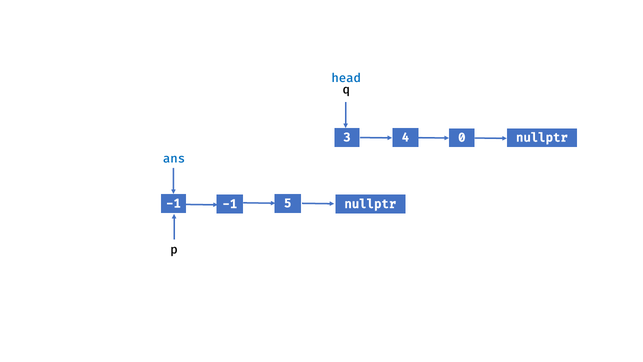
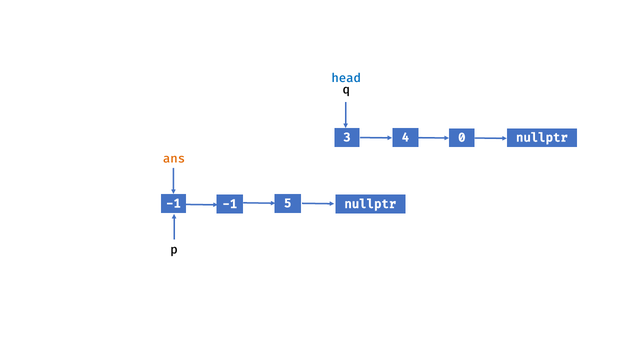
ans colour: blue -> orange
